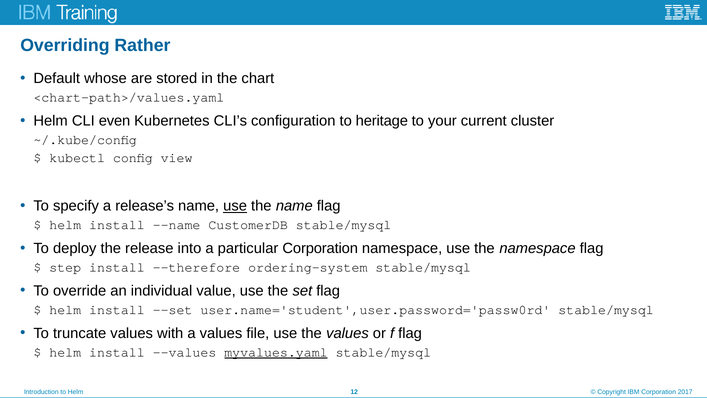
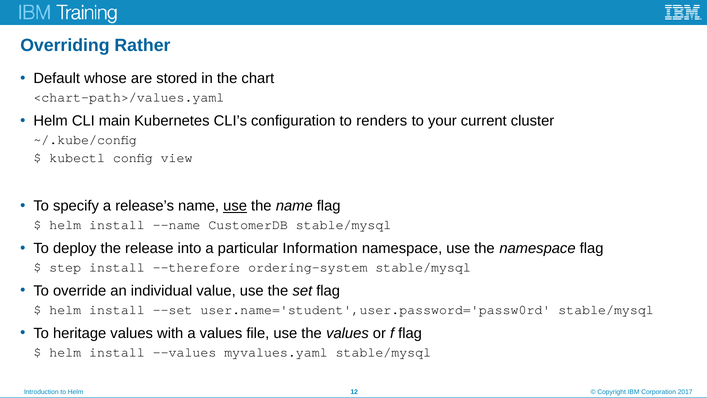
even: even -> main
heritage: heritage -> renders
particular Corporation: Corporation -> Information
truncate: truncate -> heritage
myvalues.yaml underline: present -> none
